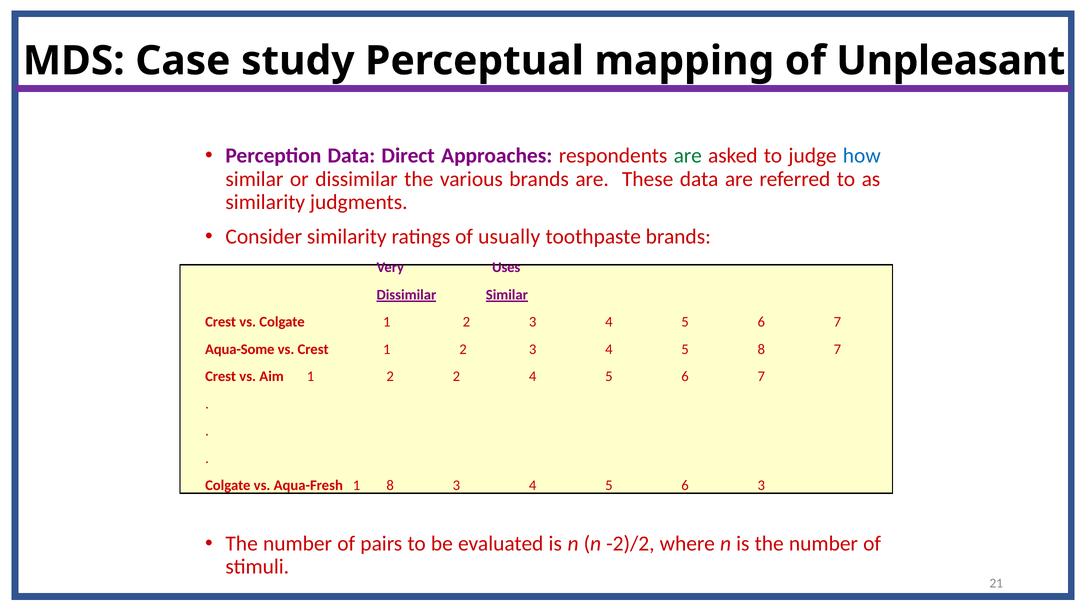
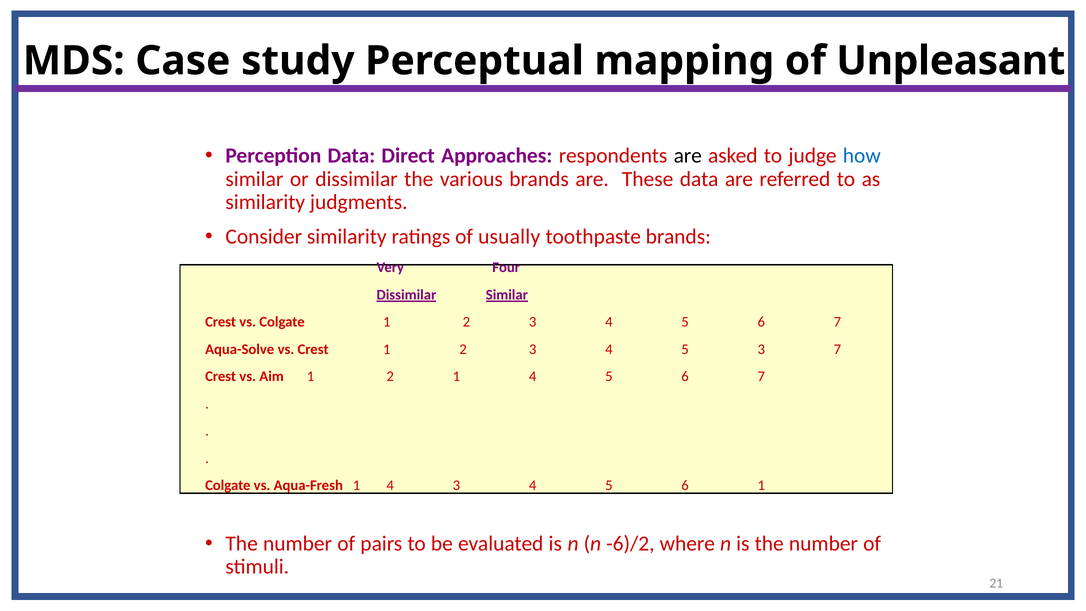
are at (688, 156) colour: green -> black
Uses: Uses -> Four
Aqua-Some: Aqua-Some -> Aqua-Solve
5 8: 8 -> 3
2 2: 2 -> 1
Aqua-Fresh 1 8: 8 -> 4
6 3: 3 -> 1
-2)/2: -2)/2 -> -6)/2
